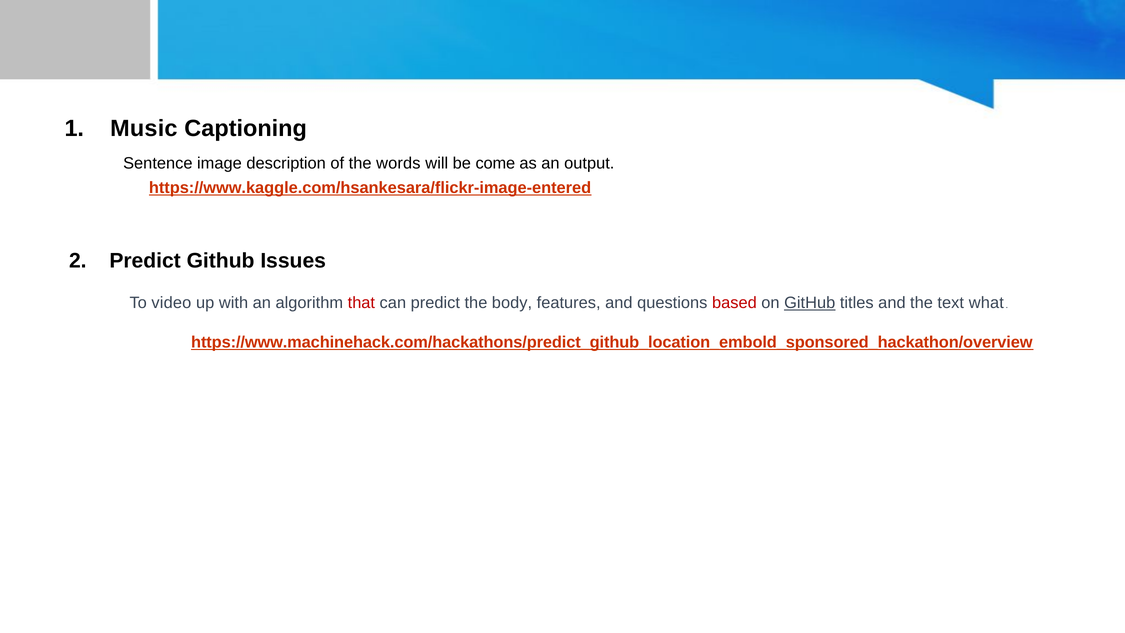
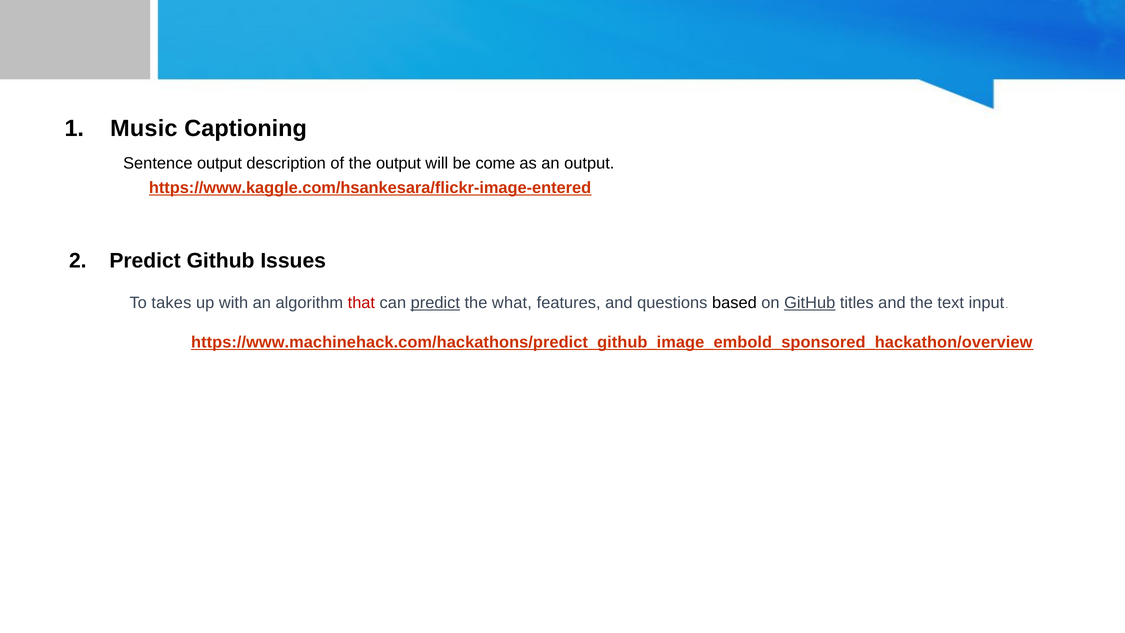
Sentence image: image -> output
the words: words -> output
video: video -> takes
predict at (435, 303) underline: none -> present
body: body -> what
based colour: red -> black
what: what -> input
https://www.machinehack.com/hackathons/predict_github_location_embold_sponsored_hackathon/overview: https://www.machinehack.com/hackathons/predict_github_location_embold_sponsored_hackathon/overview -> https://www.machinehack.com/hackathons/predict_github_image_embold_sponsored_hackathon/overview
